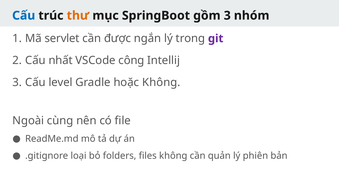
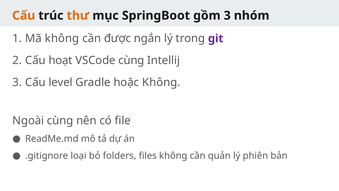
Cấu at (24, 16) colour: blue -> orange
Mã servlet: servlet -> không
nhất: nhất -> hoạt
VSCode công: công -> cùng
